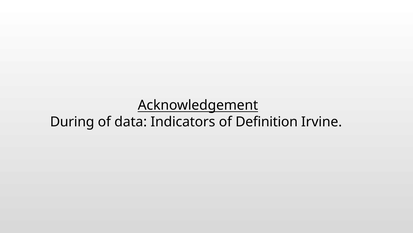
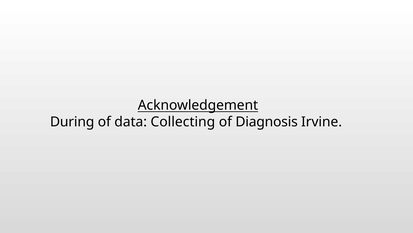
Indicators: Indicators -> Collecting
Definition: Definition -> Diagnosis
